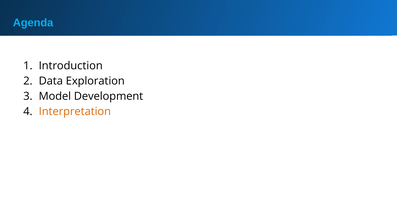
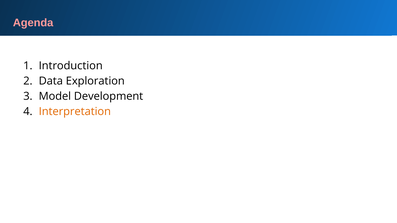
Agenda colour: light blue -> pink
